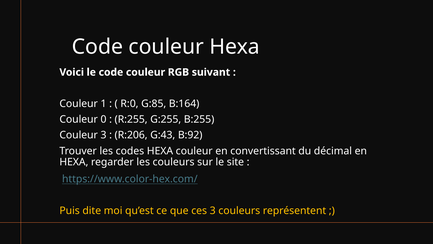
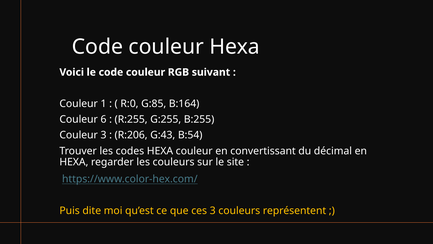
0: 0 -> 6
B:92: B:92 -> B:54
